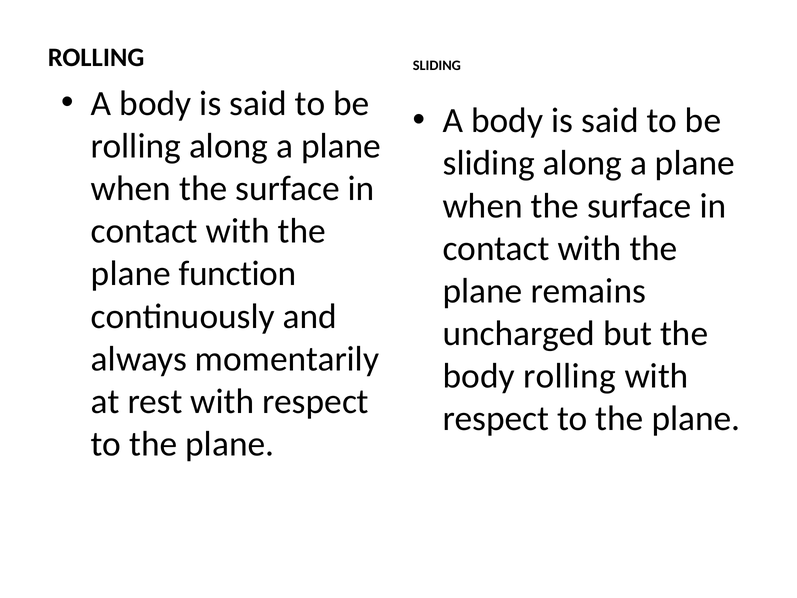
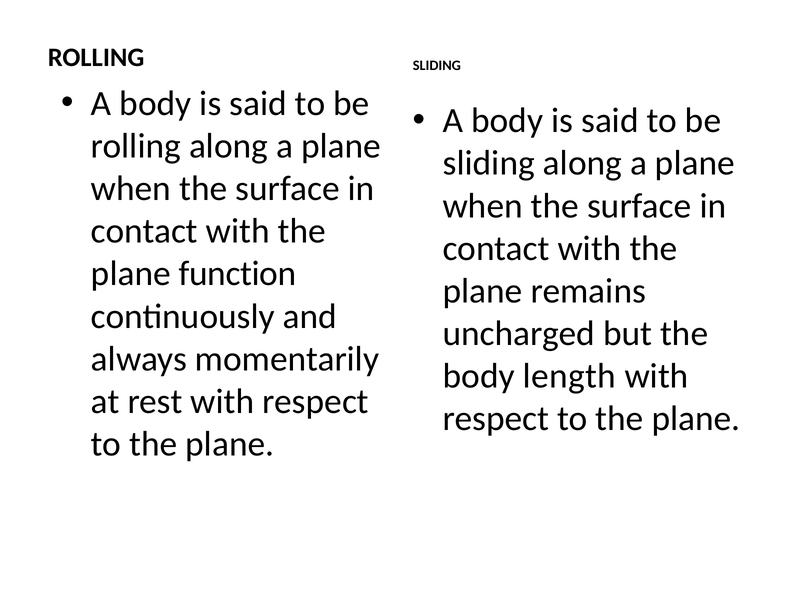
body rolling: rolling -> length
